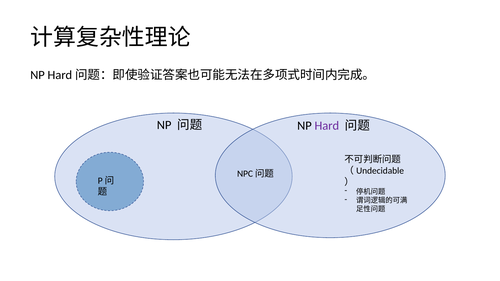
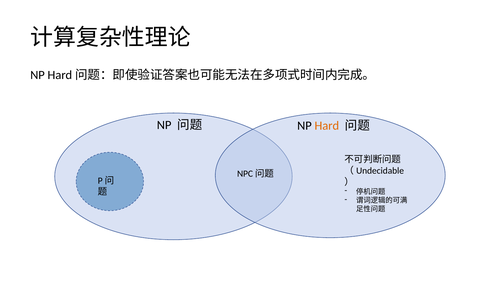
Hard colour: purple -> orange
